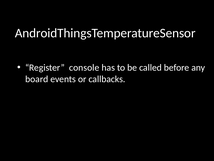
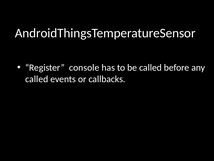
board at (37, 79): board -> called
